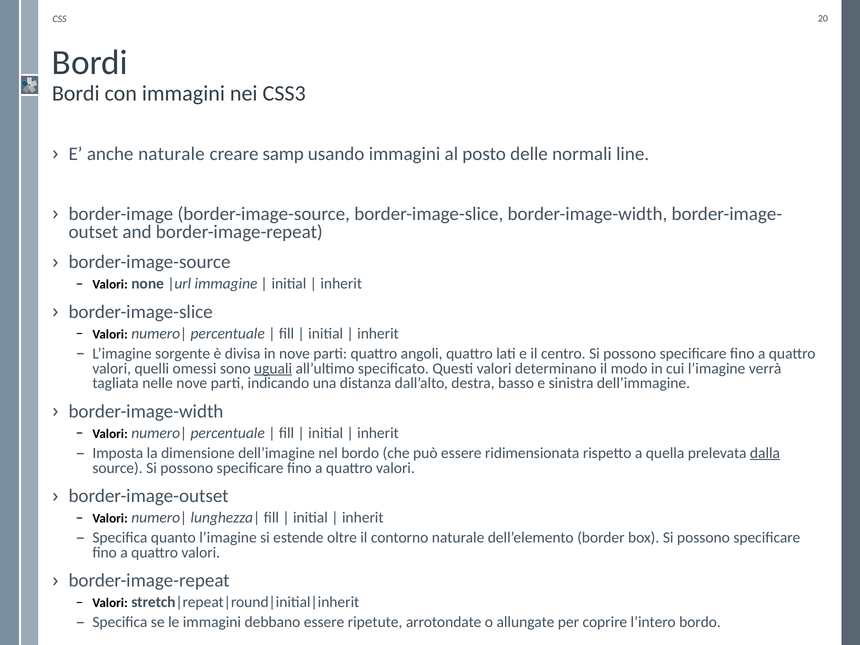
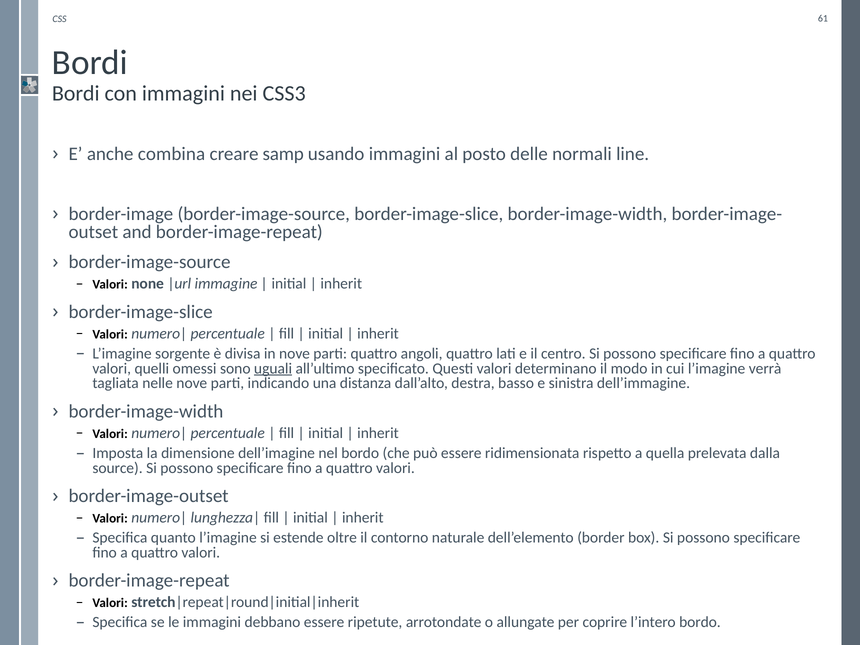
20: 20 -> 61
anche naturale: naturale -> combina
dalla underline: present -> none
